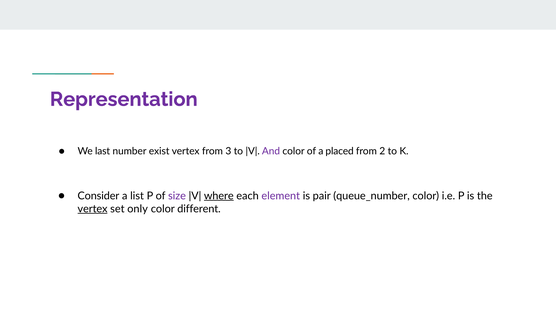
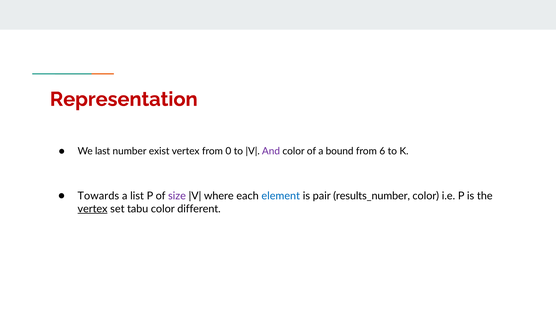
Representation colour: purple -> red
3: 3 -> 0
placed: placed -> bound
2: 2 -> 6
Consider: Consider -> Towards
where underline: present -> none
element colour: purple -> blue
queue_number: queue_number -> results_number
only: only -> tabu
